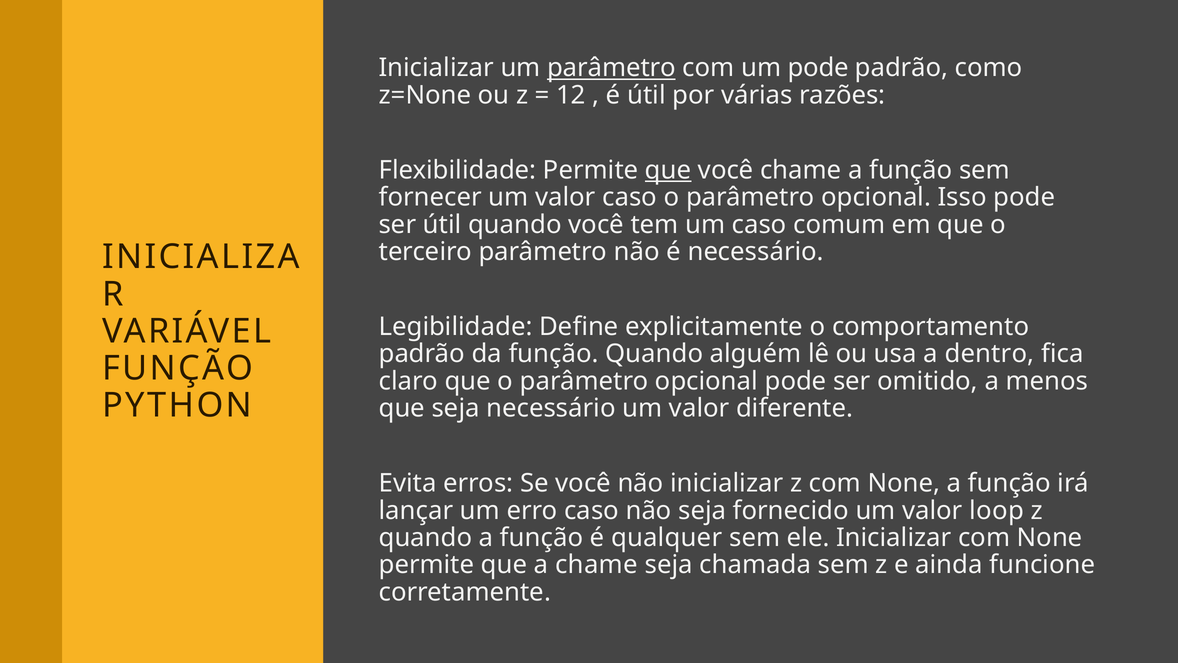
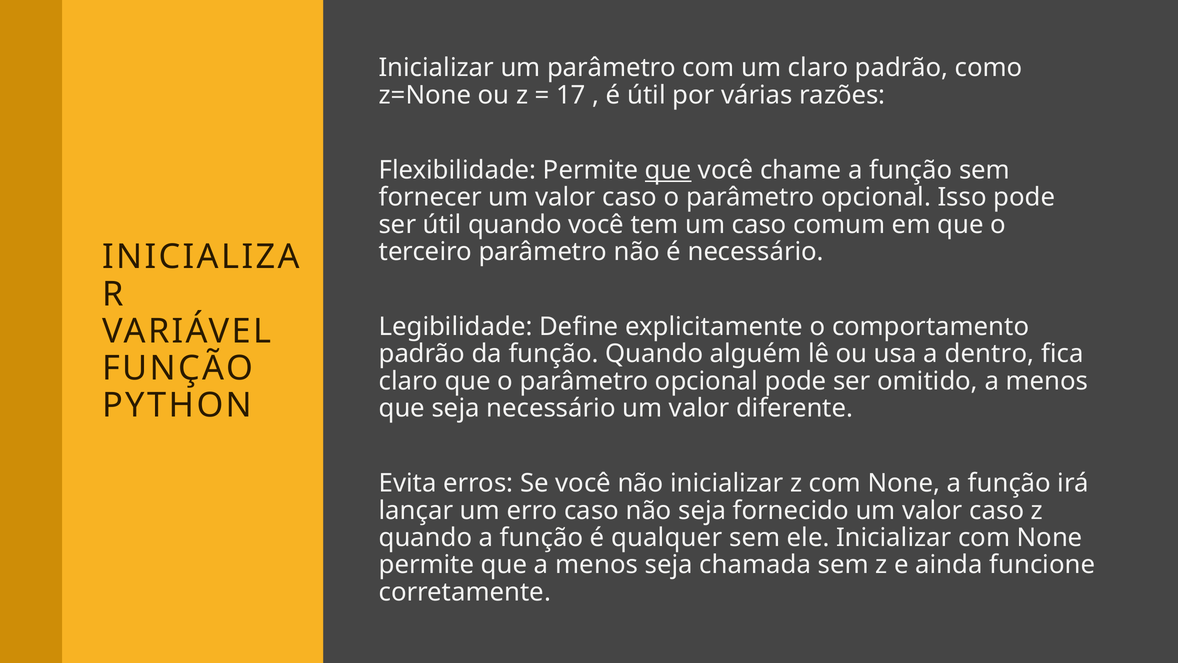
parâmetro at (612, 68) underline: present -> none
um pode: pode -> claro
12: 12 -> 17
fornecido um valor loop: loop -> caso
que a chame: chame -> menos
